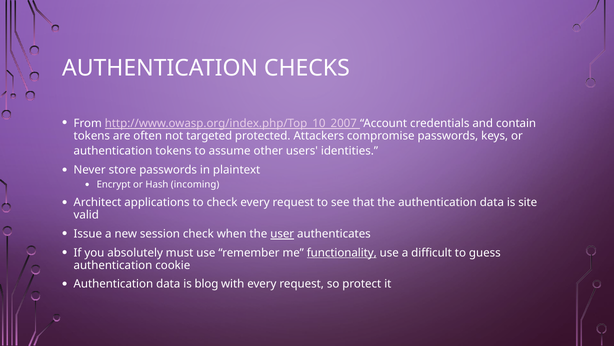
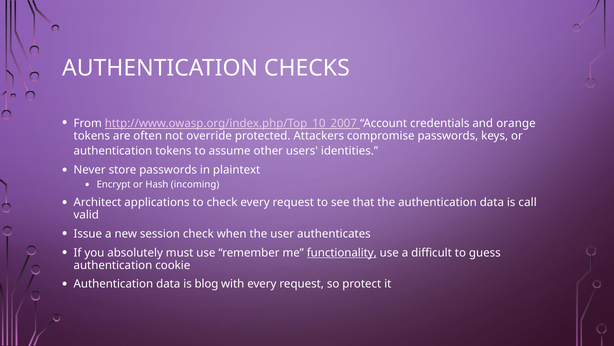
contain: contain -> orange
targeted: targeted -> override
site: site -> call
user underline: present -> none
